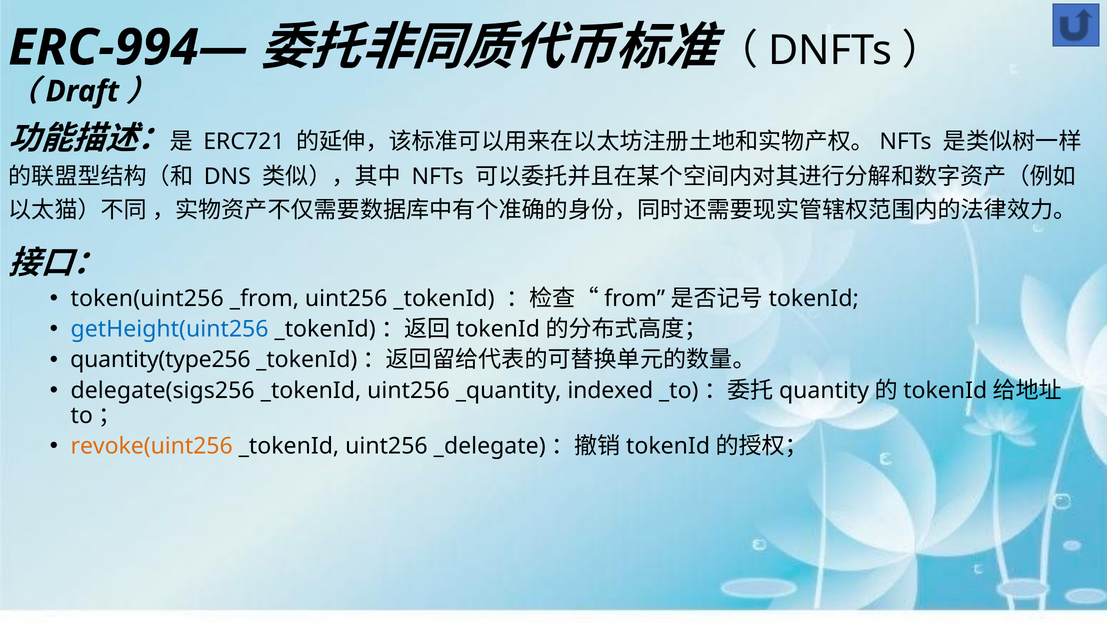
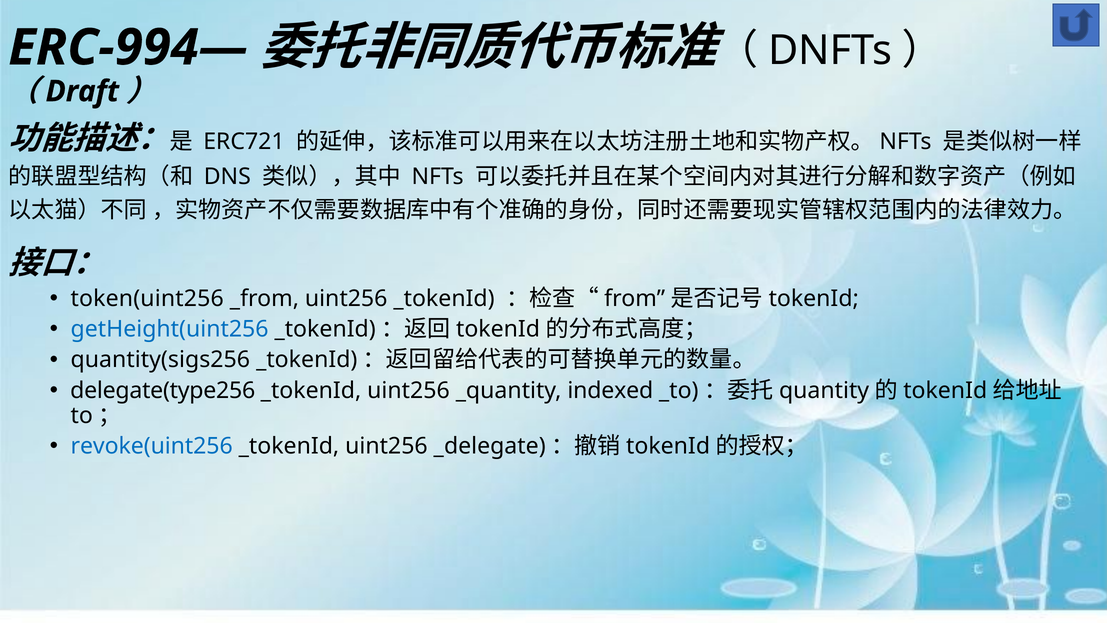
quantity(type256: quantity(type256 -> quantity(sigs256
delegate(sigs256: delegate(sigs256 -> delegate(type256
revoke(uint256 colour: orange -> blue
